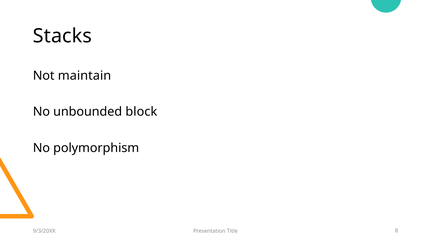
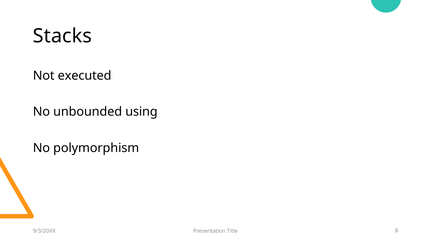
maintain: maintain -> executed
block: block -> using
